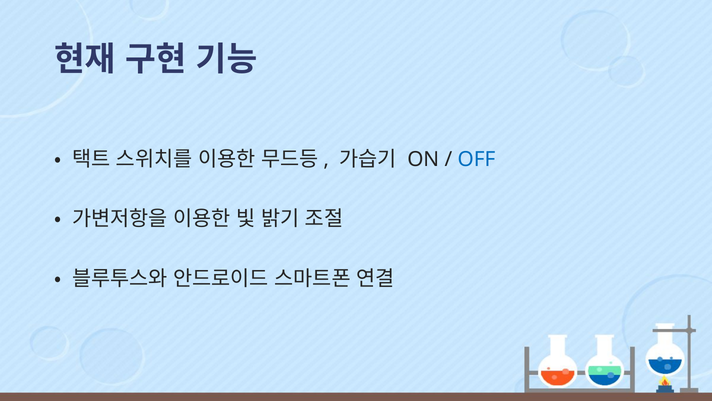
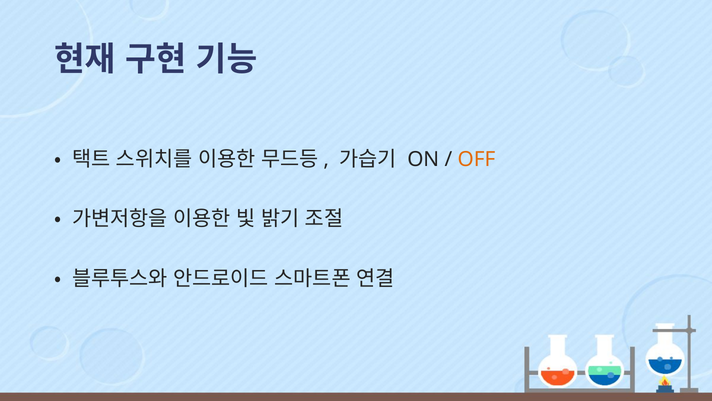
OFF colour: blue -> orange
